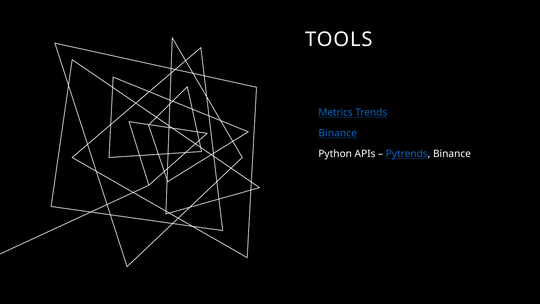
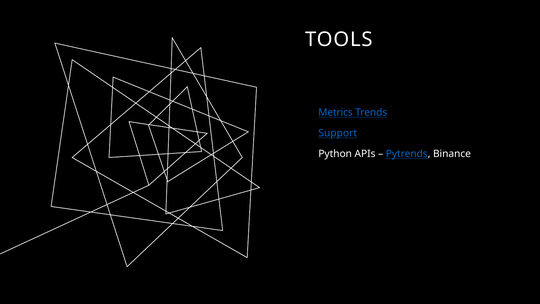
Binance at (338, 133): Binance -> Support
